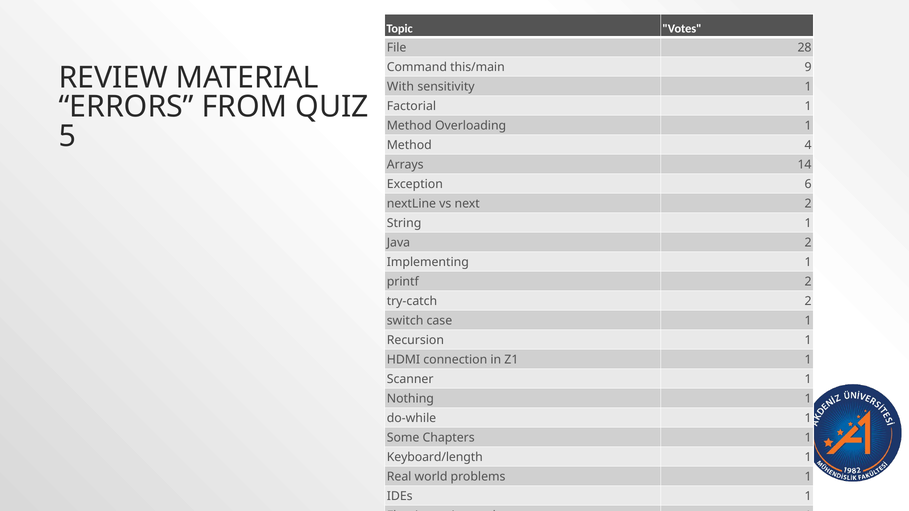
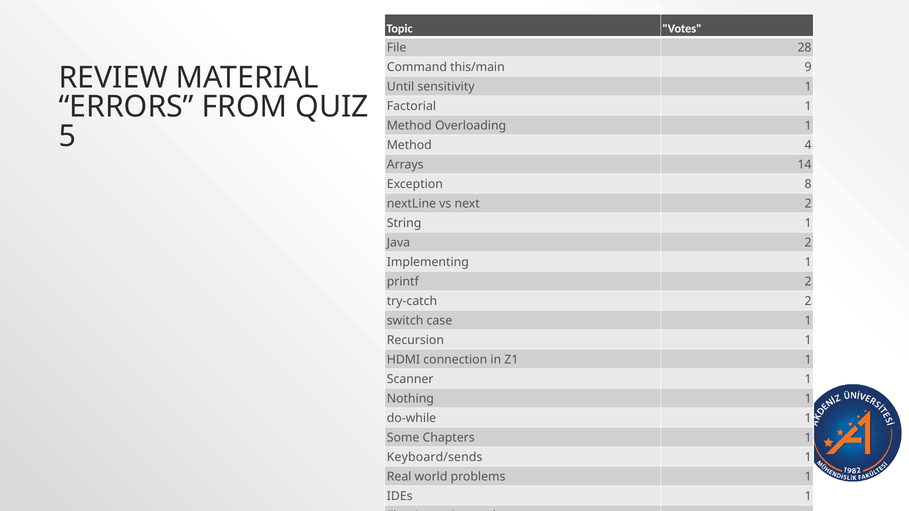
With: With -> Until
Exception 6: 6 -> 8
Keyboard/length: Keyboard/length -> Keyboard/sends
